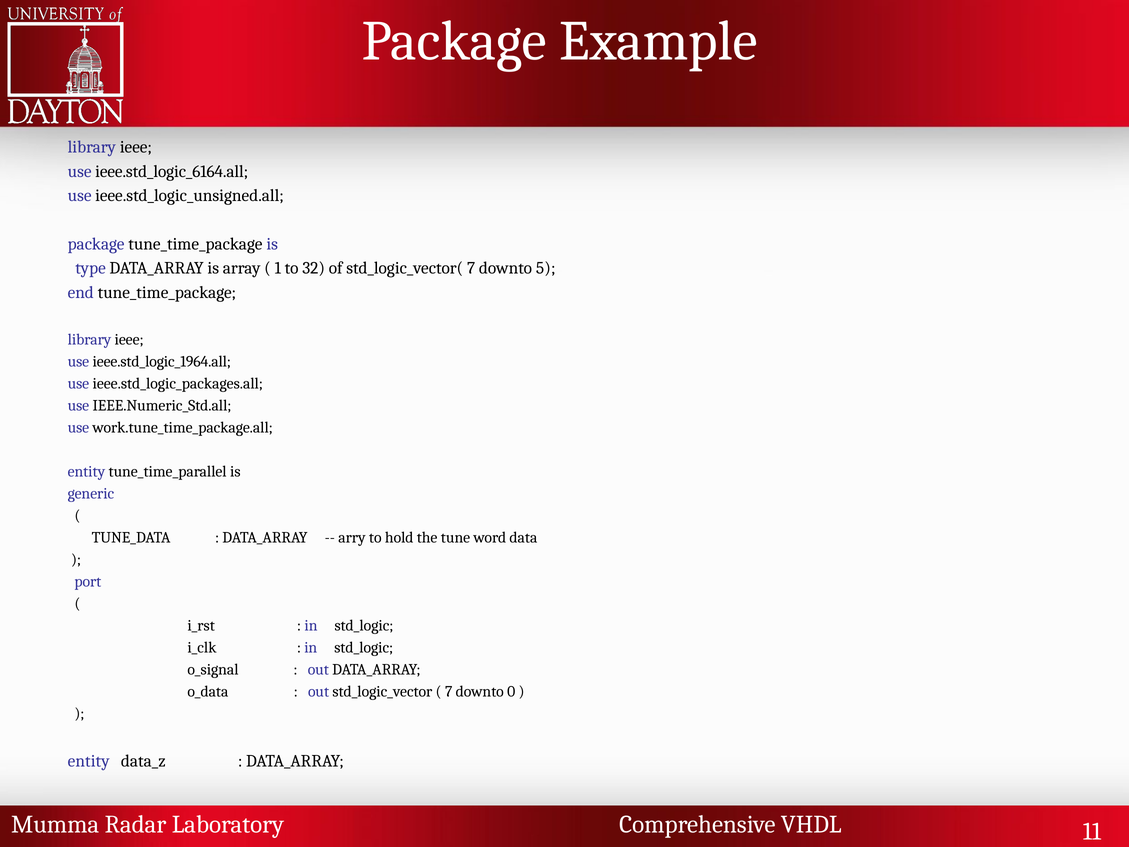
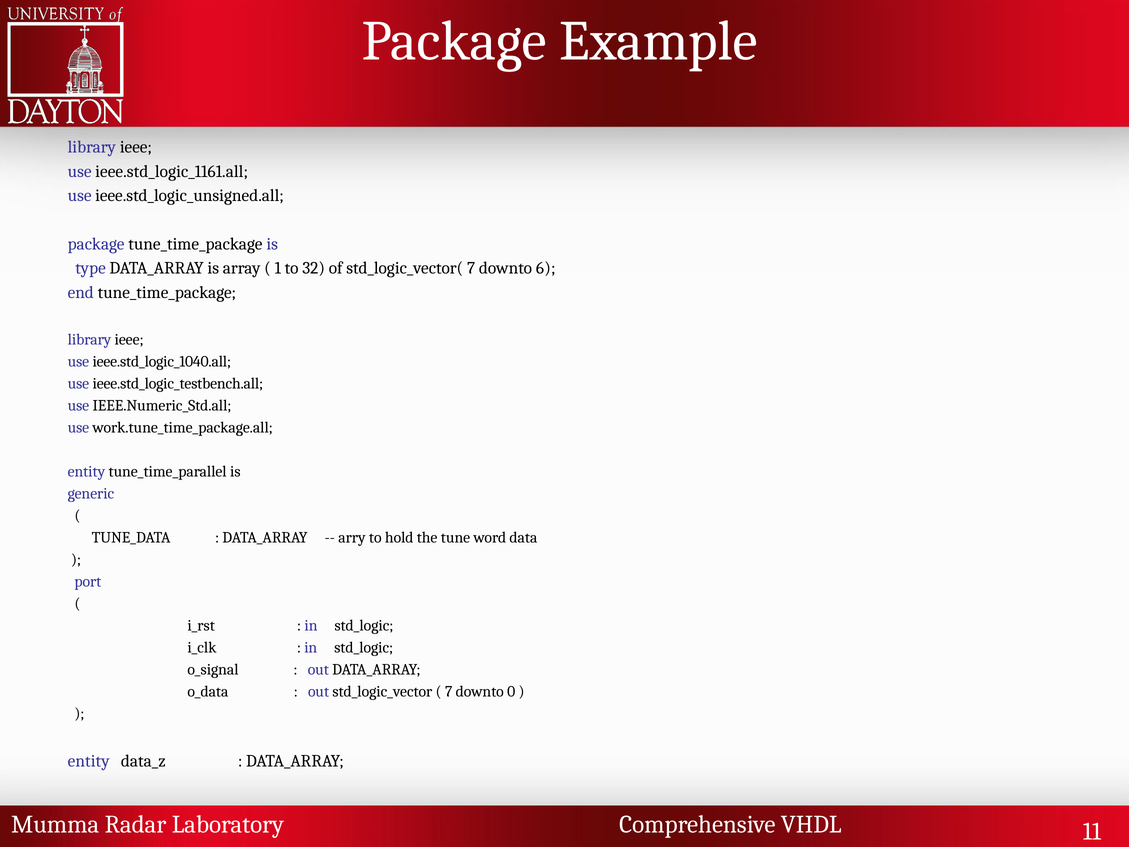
ieee.std_logic_6164.all: ieee.std_logic_6164.all -> ieee.std_logic_1161.all
5: 5 -> 6
ieee.std_logic_1964.all: ieee.std_logic_1964.all -> ieee.std_logic_1040.all
ieee.std_logic_packages.all: ieee.std_logic_packages.all -> ieee.std_logic_testbench.all
